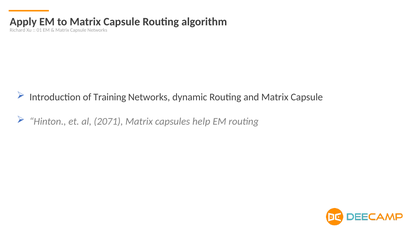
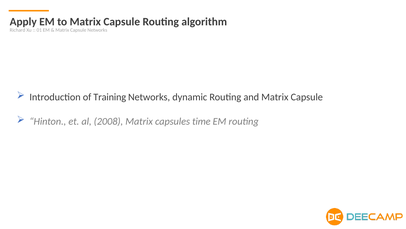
2071: 2071 -> 2008
help: help -> time
